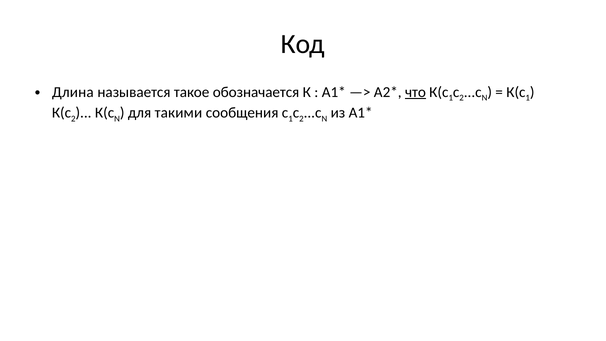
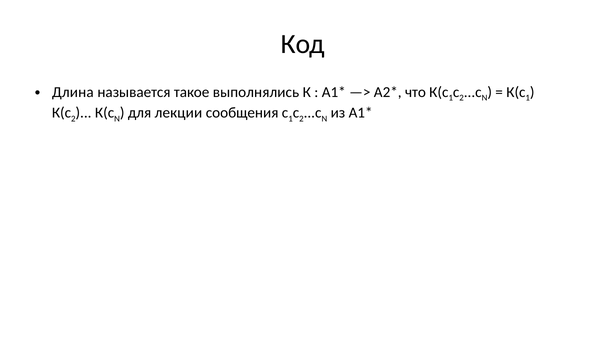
обозначается: обозначается -> выполнялись
что underline: present -> none
такими: такими -> лекции
